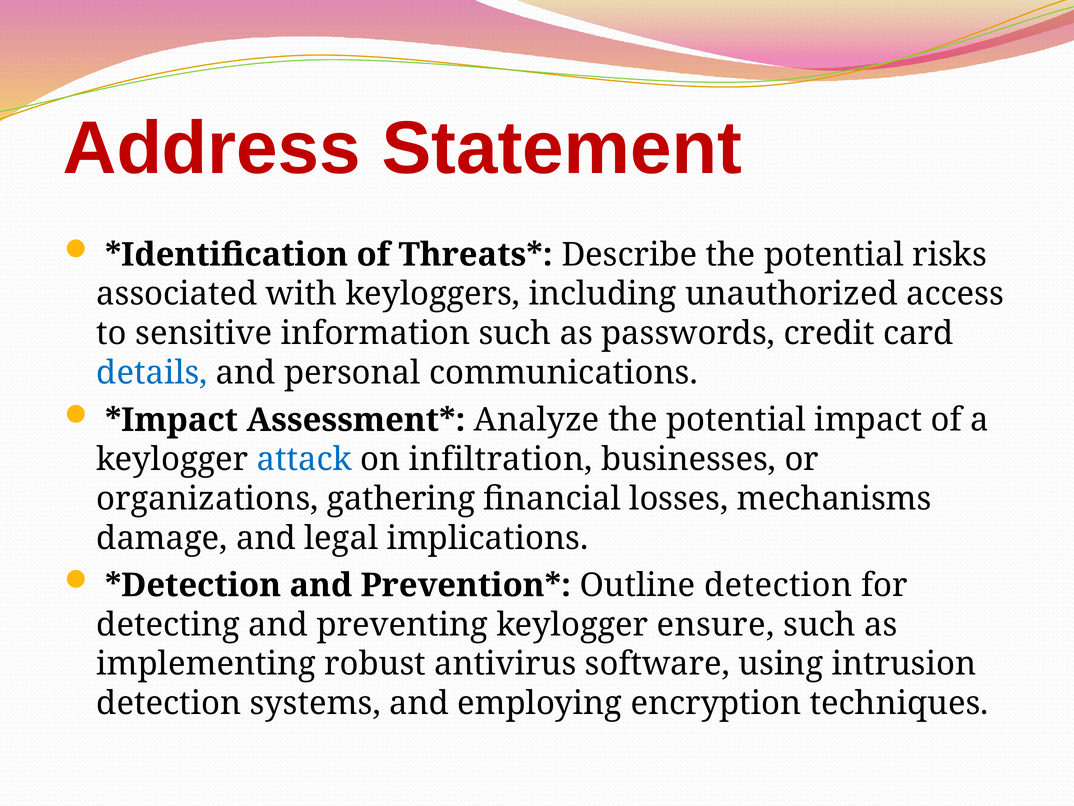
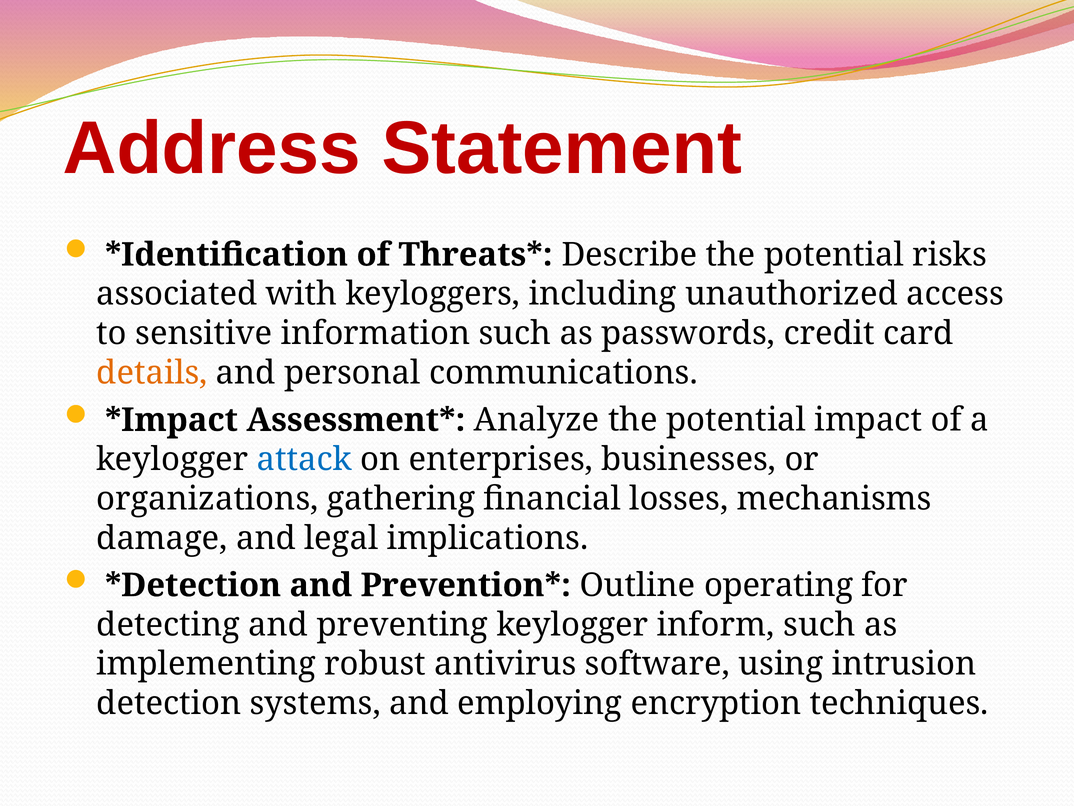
details colour: blue -> orange
infiltration: infiltration -> enterprises
Outline detection: detection -> operating
ensure: ensure -> inform
